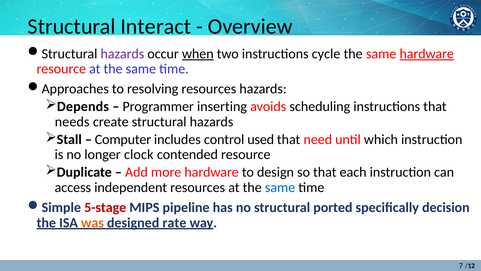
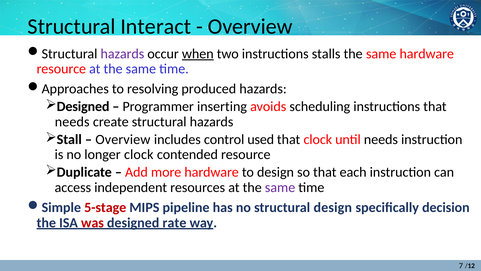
cycle: cycle -> stalls
hardware at (427, 54) underline: present -> none
resolving resources: resources -> produced
Depends at (83, 107): Depends -> Designed
Computer at (123, 139): Computer -> Overview
that need: need -> clock
until which: which -> needs
same at (280, 187) colour: blue -> purple
structural ported: ported -> design
was colour: orange -> red
